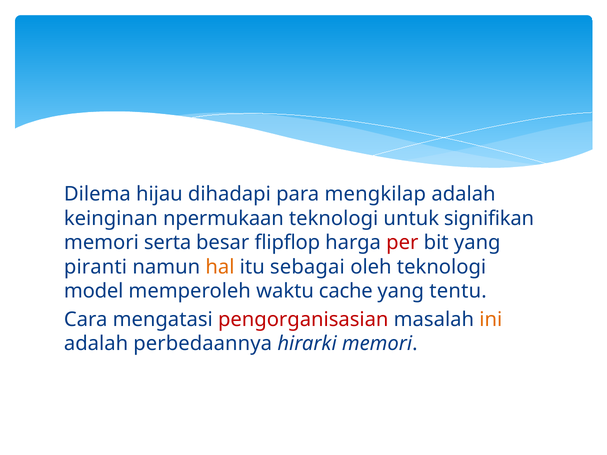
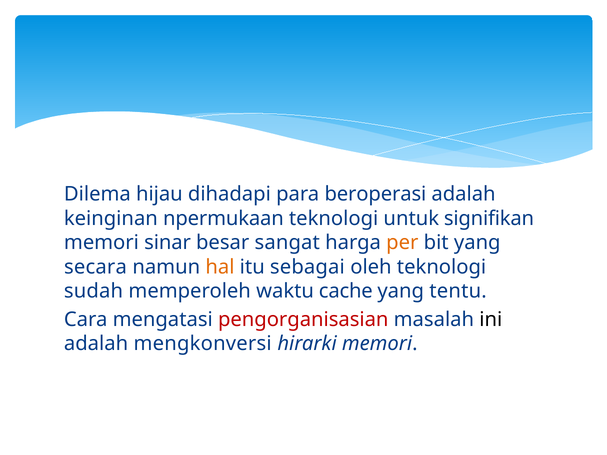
mengkilap: mengkilap -> beroperasi
serta: serta -> sinar
flipflop: flipflop -> sangat
per colour: red -> orange
piranti: piranti -> secara
model: model -> sudah
ini colour: orange -> black
perbedaannya: perbedaannya -> mengkonversi
